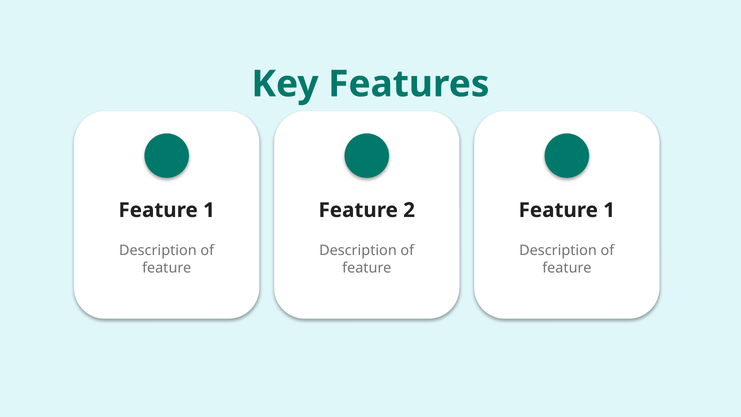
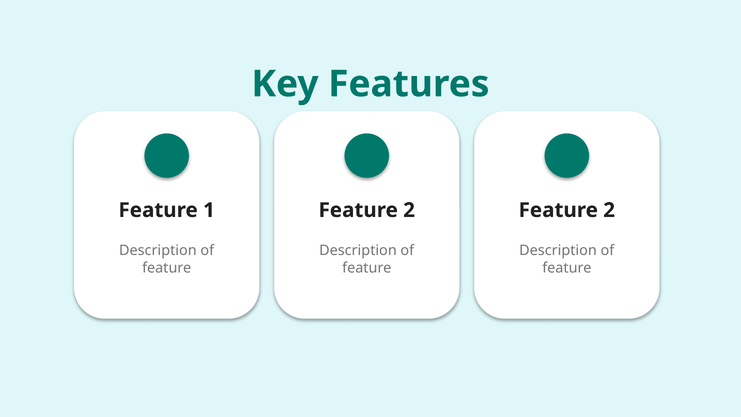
1 at (609, 210): 1 -> 2
